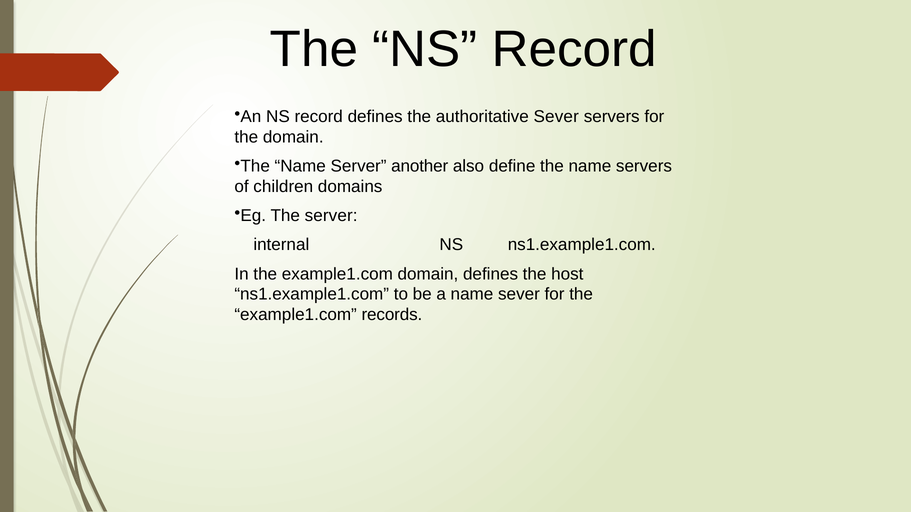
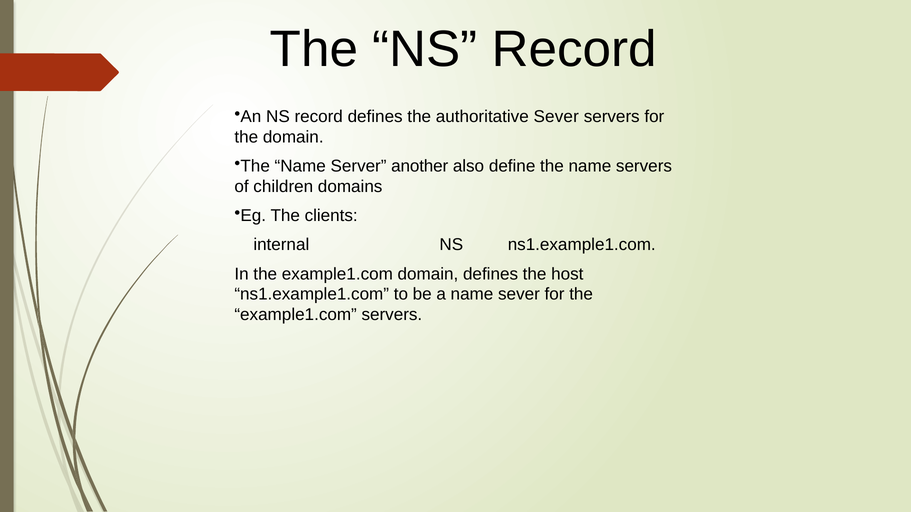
The server: server -> clients
example1.com records: records -> servers
